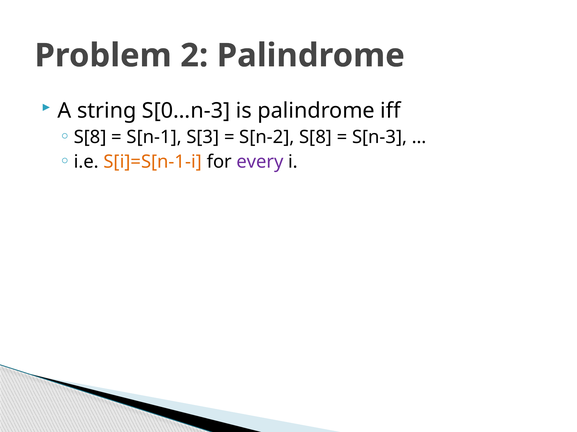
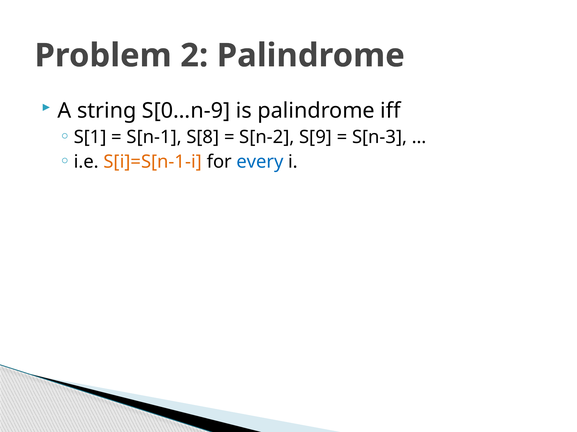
S[0…n-3: S[0…n-3 -> S[0…n-9
S[8 at (90, 137): S[8 -> S[1
S[3: S[3 -> S[8
S[n-2 S[8: S[8 -> S[9
every colour: purple -> blue
